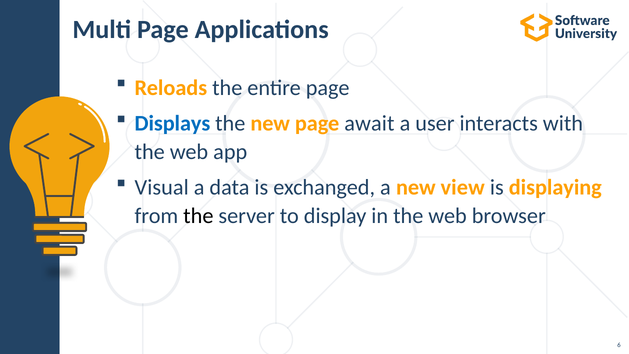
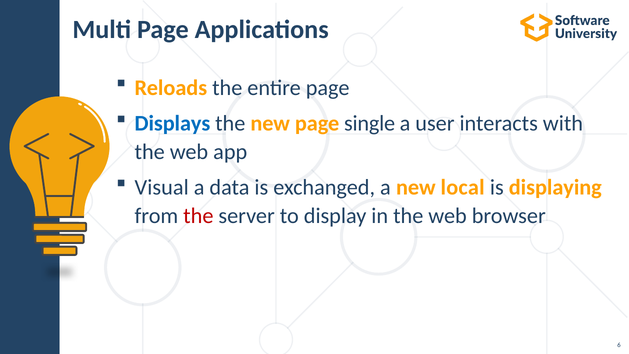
await: await -> single
view: view -> local
the at (198, 216) colour: black -> red
